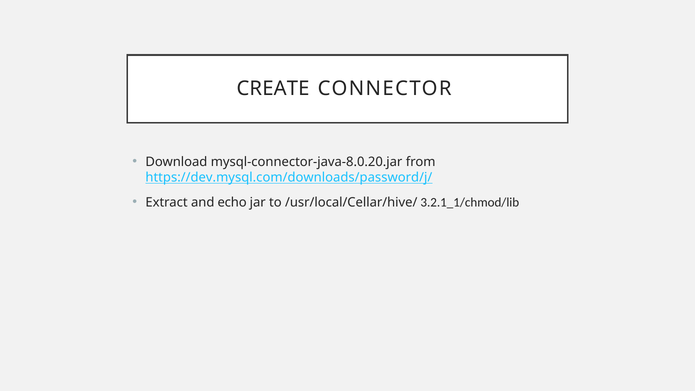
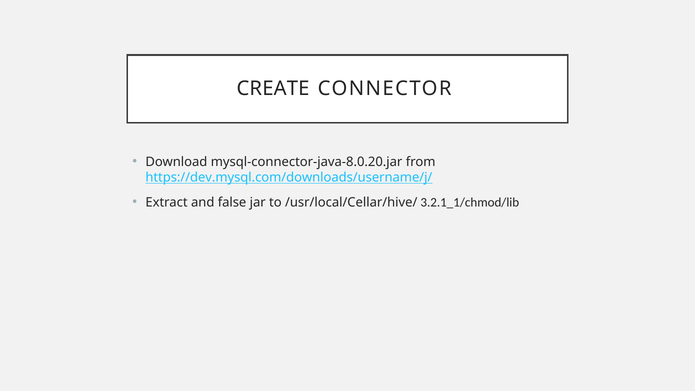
https://dev.mysql.com/downloads/password/j/: https://dev.mysql.com/downloads/password/j/ -> https://dev.mysql.com/downloads/username/j/
echo: echo -> false
